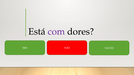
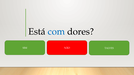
com colour: purple -> blue
